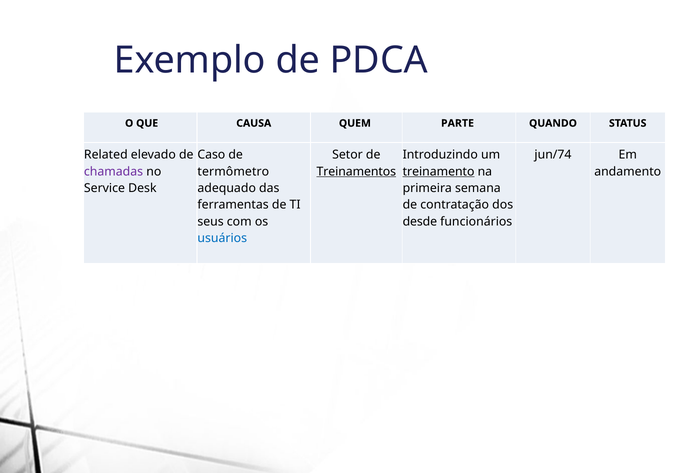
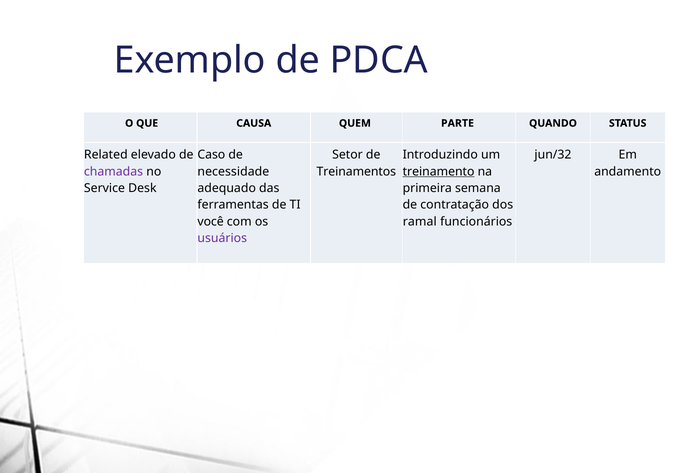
jun/74: jun/74 -> jun/32
termômetro: termômetro -> necessidade
Treinamentos underline: present -> none
seus: seus -> você
desde: desde -> ramal
usuários colour: blue -> purple
